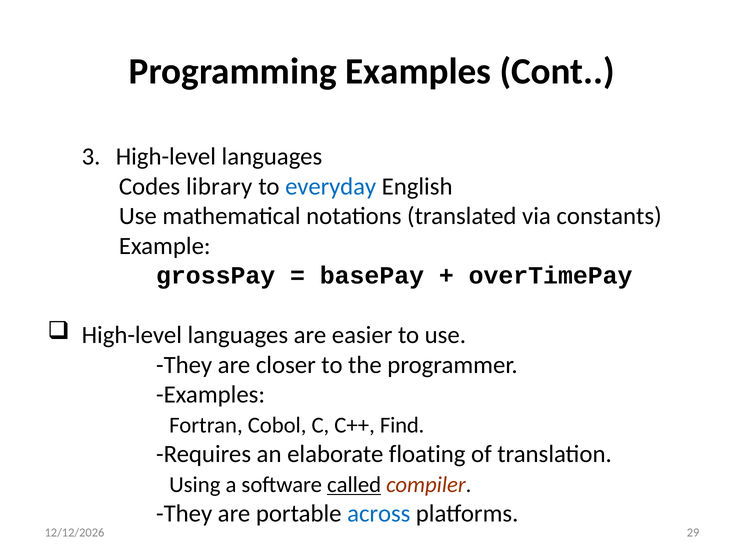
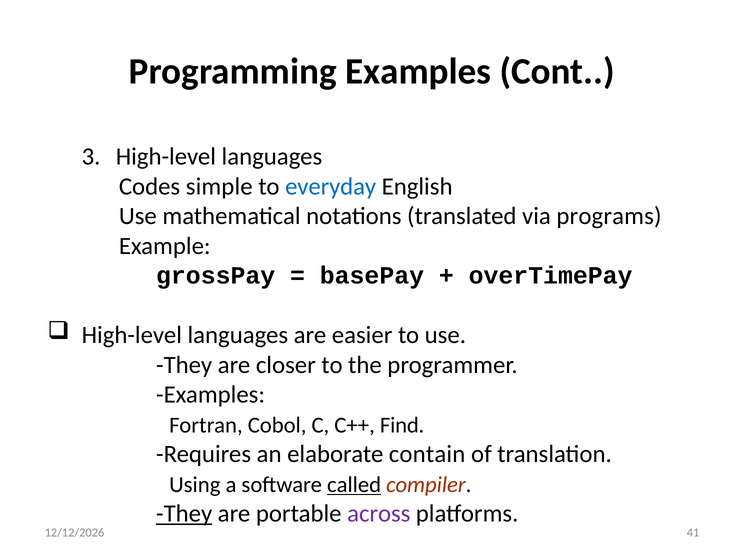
library: library -> simple
constants: constants -> programs
floating: floating -> contain
They at (184, 514) underline: none -> present
across colour: blue -> purple
29: 29 -> 41
